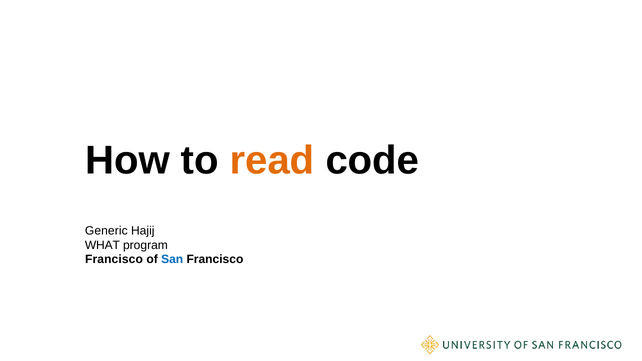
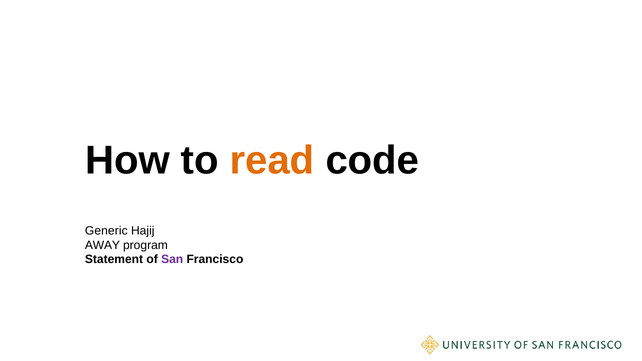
WHAT: WHAT -> AWAY
Francisco at (114, 260): Francisco -> Statement
San colour: blue -> purple
